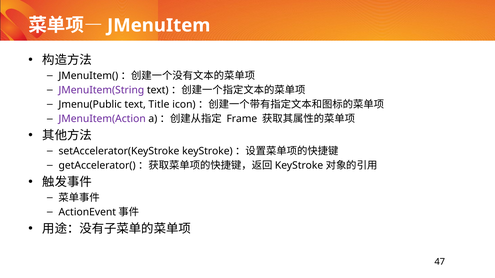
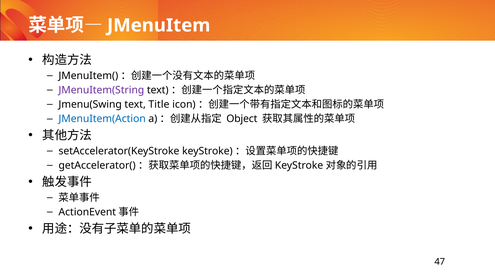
Jmenu(Public: Jmenu(Public -> Jmenu(Swing
JMenuItem(Action colour: purple -> blue
Frame: Frame -> Object
